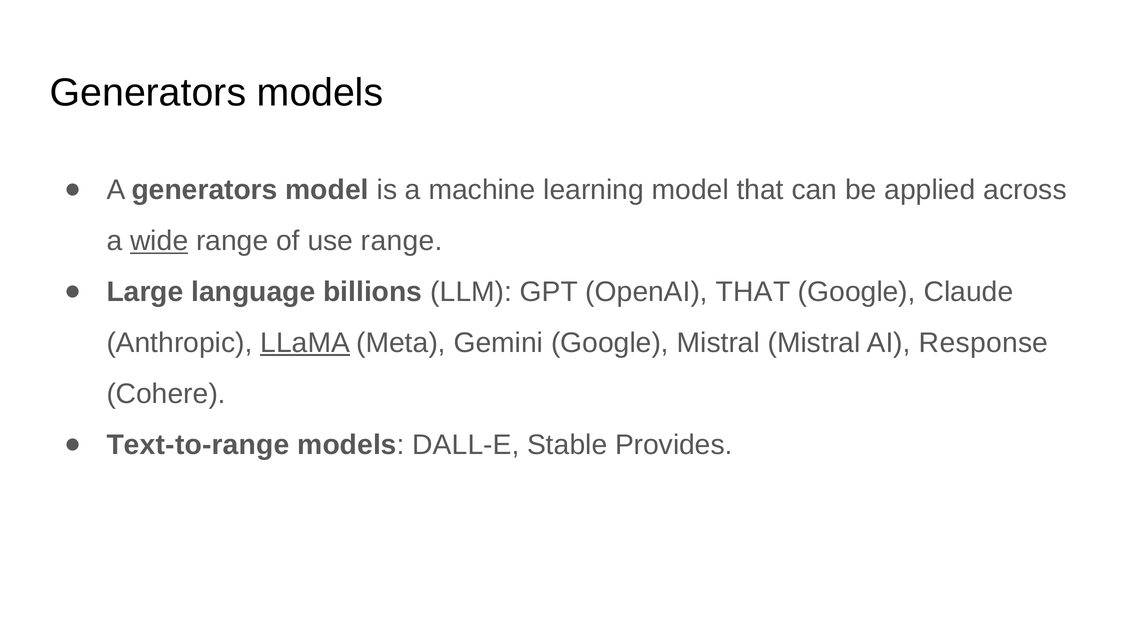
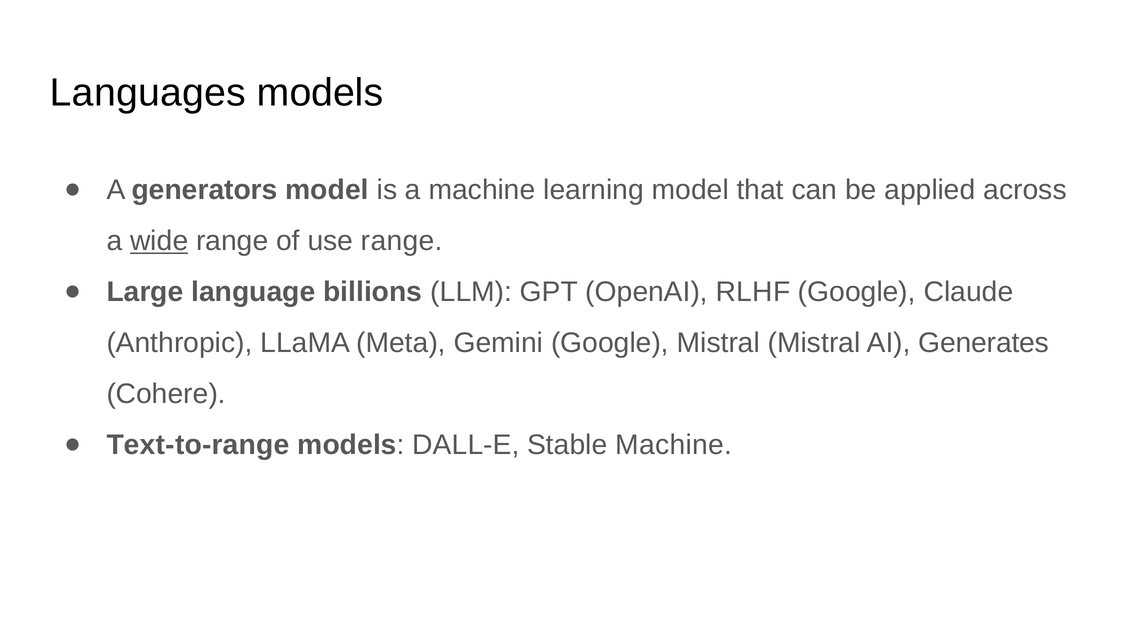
Generators at (148, 93): Generators -> Languages
OpenAI THAT: THAT -> RLHF
LLaMA underline: present -> none
Response: Response -> Generates
Stable Provides: Provides -> Machine
